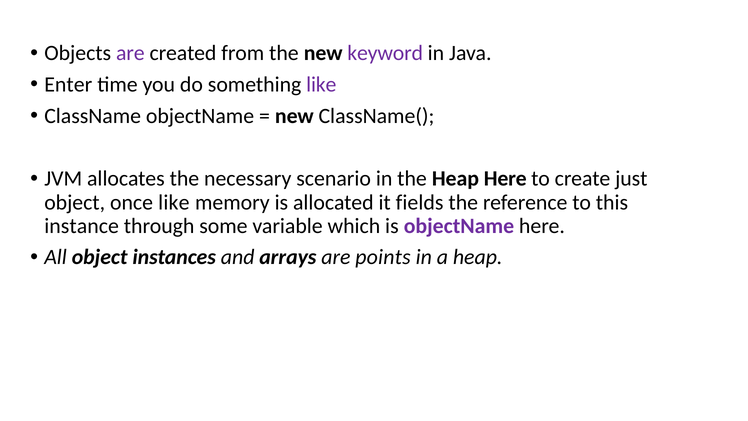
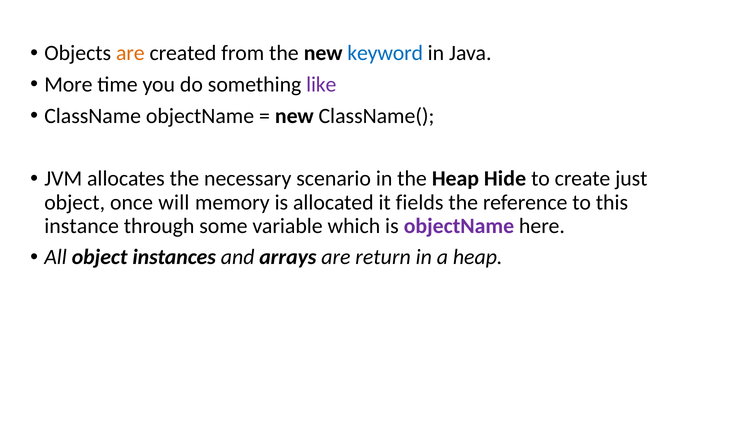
are at (130, 53) colour: purple -> orange
keyword colour: purple -> blue
Enter: Enter -> More
Heap Here: Here -> Hide
once like: like -> will
points: points -> return
